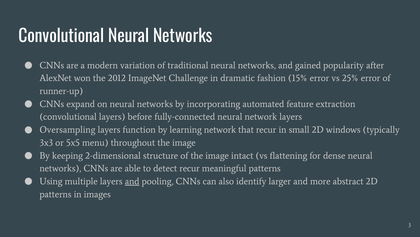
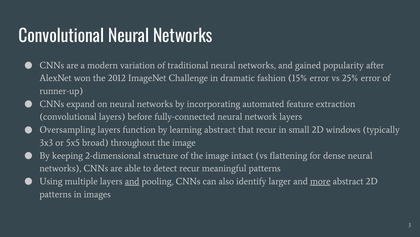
learning network: network -> abstract
menu: menu -> broad
more underline: none -> present
